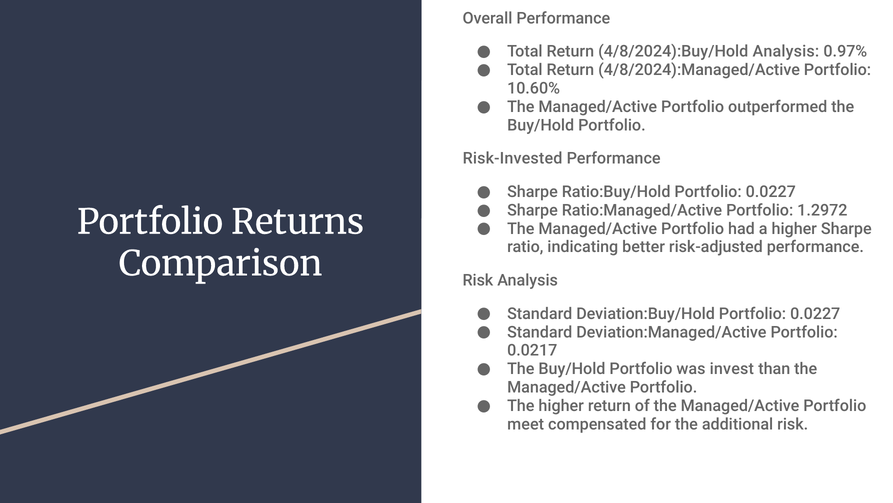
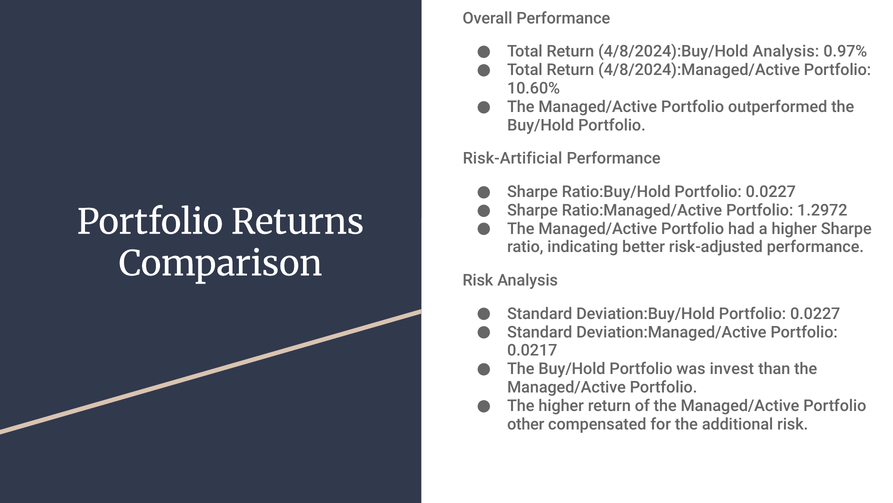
Risk-Invested: Risk-Invested -> Risk-Artificial
meet: meet -> other
